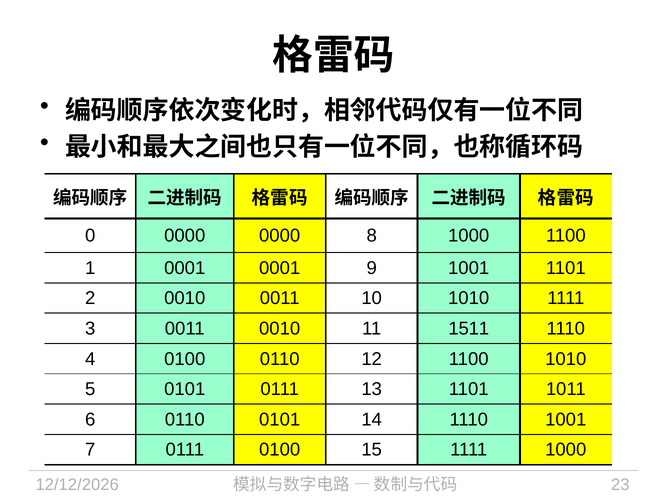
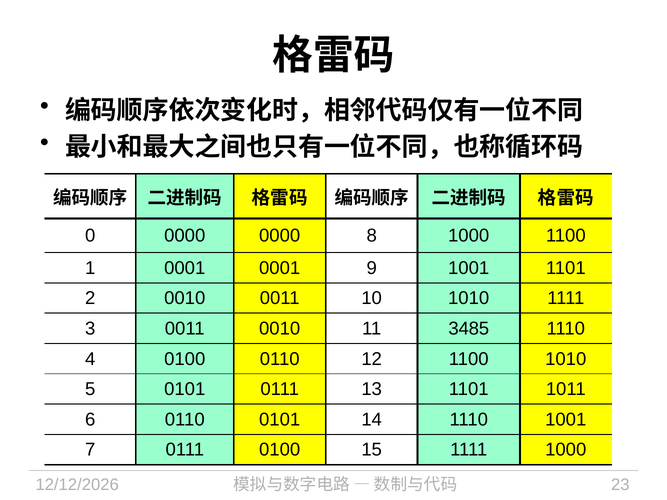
1511: 1511 -> 3485
